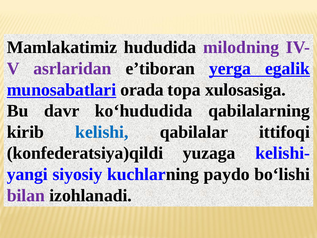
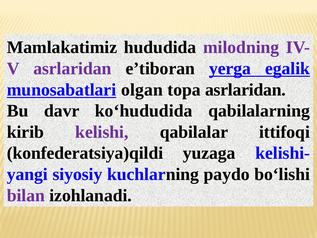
orada: orada -> olgan
topa xulosasiga: xulosasiga -> asrlaridan
kelishi colour: blue -> purple
